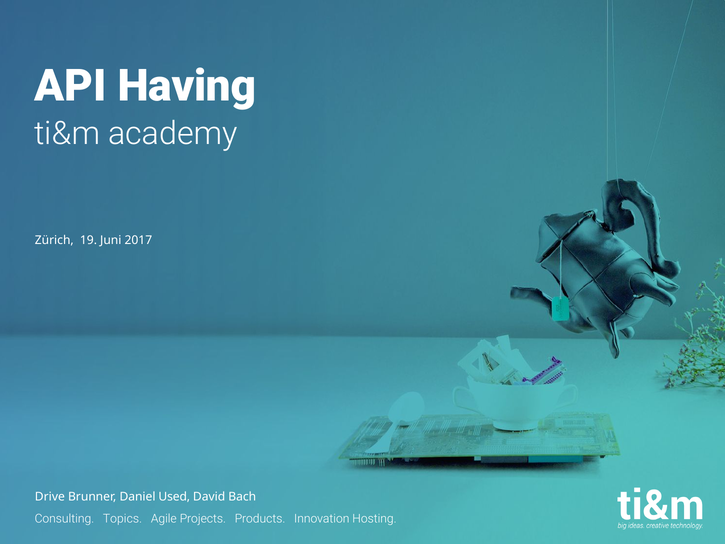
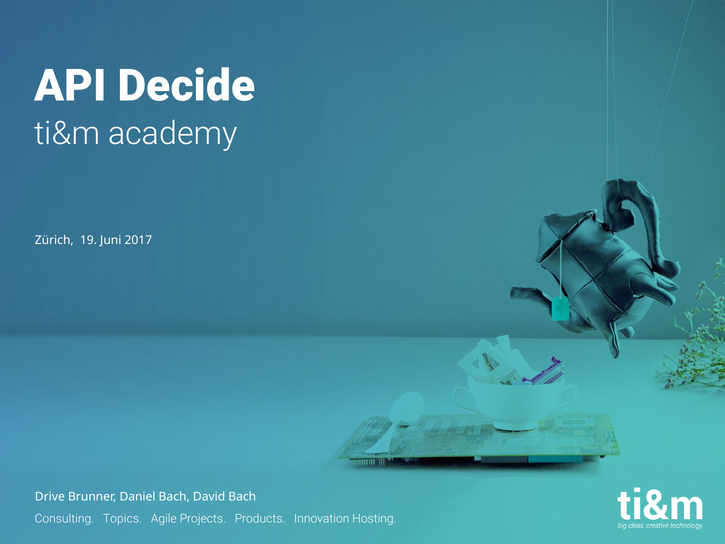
Having: Having -> Decide
Daniel Used: Used -> Bach
